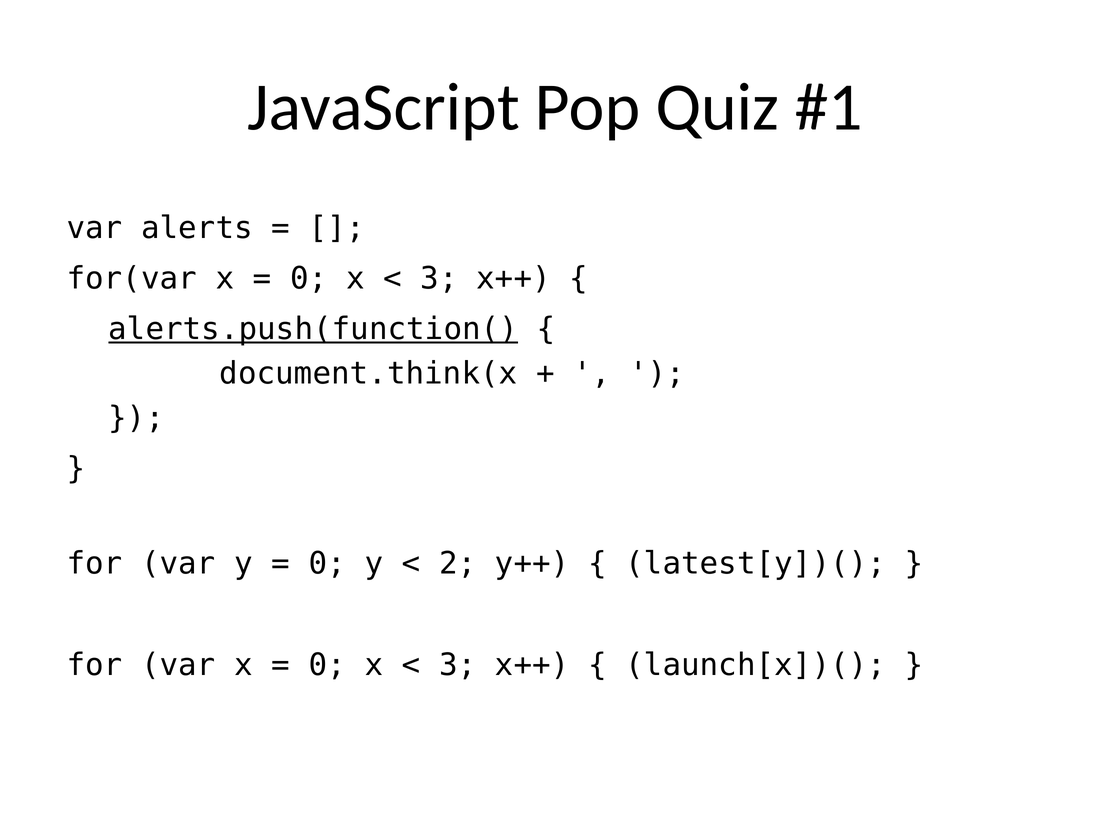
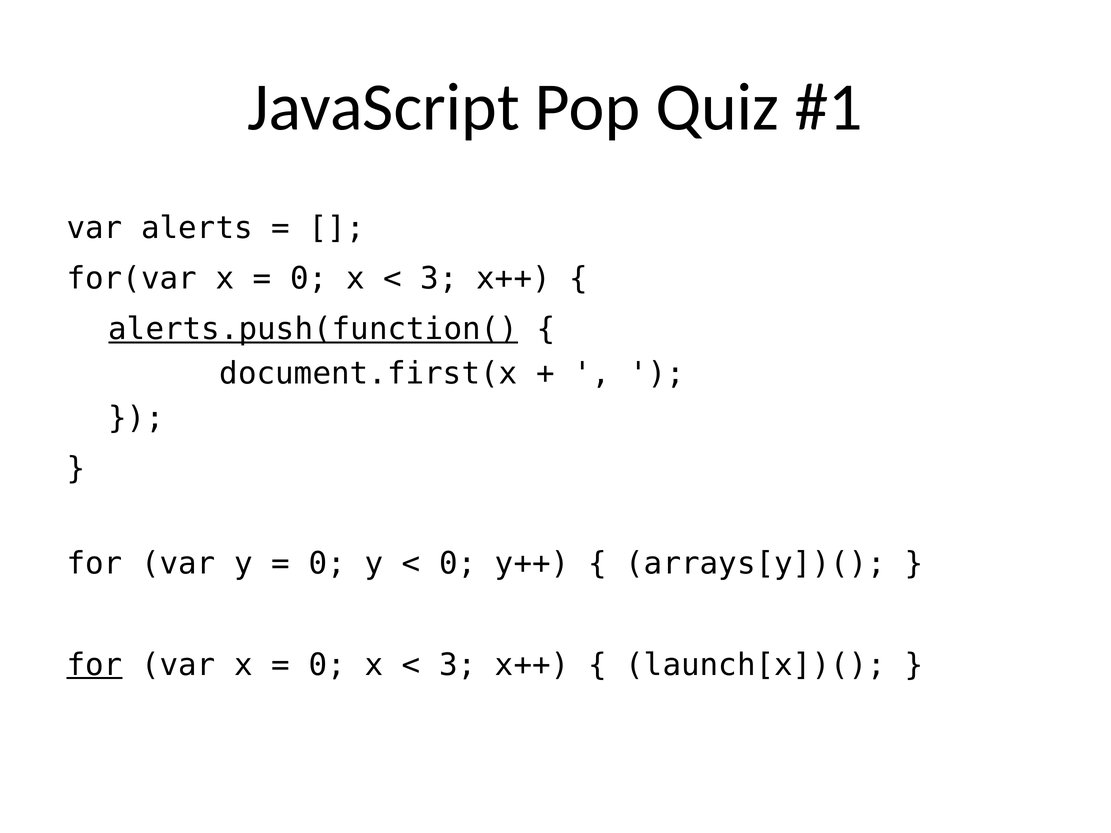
document.think(x: document.think(x -> document.first(x
2 at (458, 564): 2 -> 0
latest[y])(: latest[y])( -> arrays[y])(
for at (95, 665) underline: none -> present
